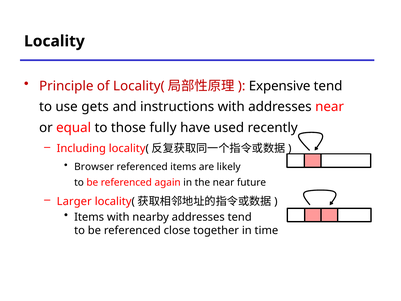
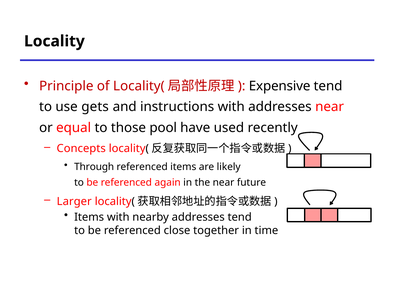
fully: fully -> pool
Including: Including -> Concepts
Browser: Browser -> Through
